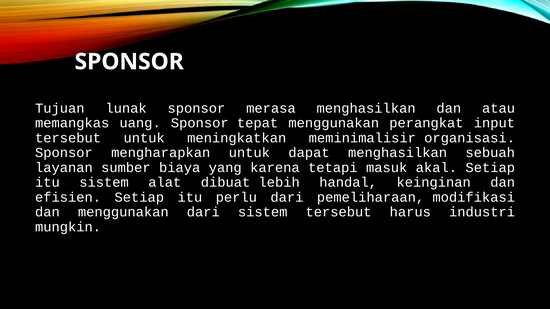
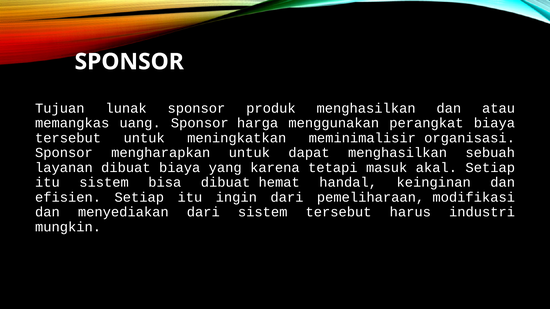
merasa: merasa -> produk
tepat: tepat -> harga
perangkat input: input -> biaya
layanan sumber: sumber -> dibuat
alat: alat -> bisa
lebih: lebih -> hemat
perlu: perlu -> ingin
dan menggunakan: menggunakan -> menyediakan
